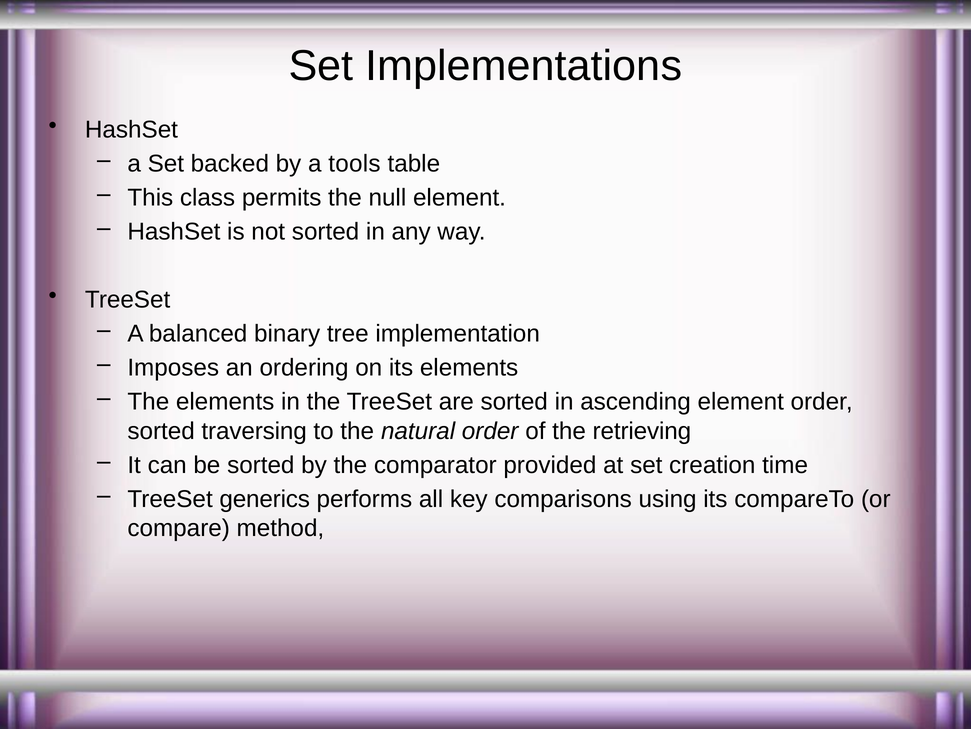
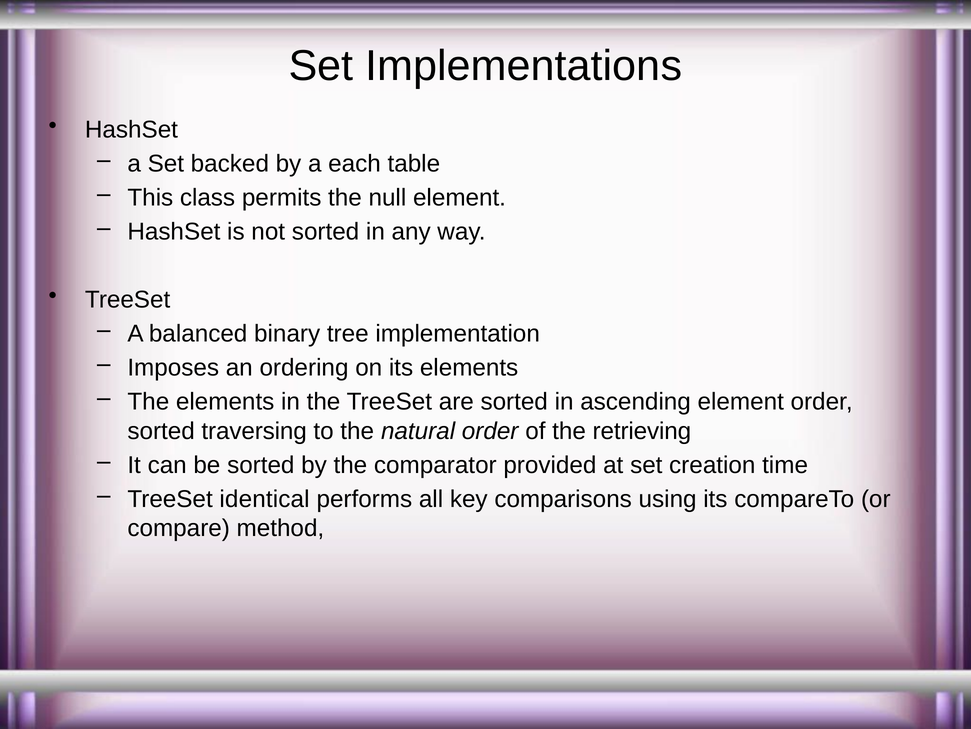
tools: tools -> each
generics: generics -> identical
